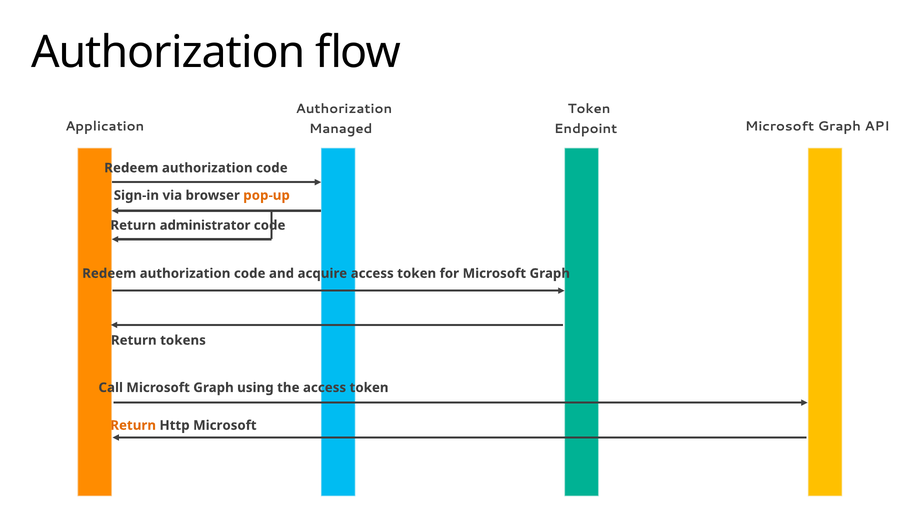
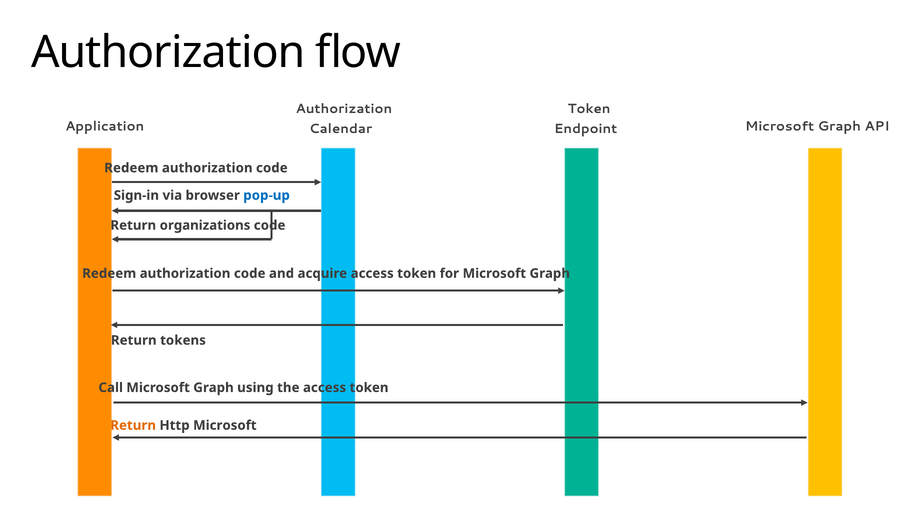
Managed: Managed -> Calendar
pop-up colour: orange -> blue
administrator: administrator -> organizations
